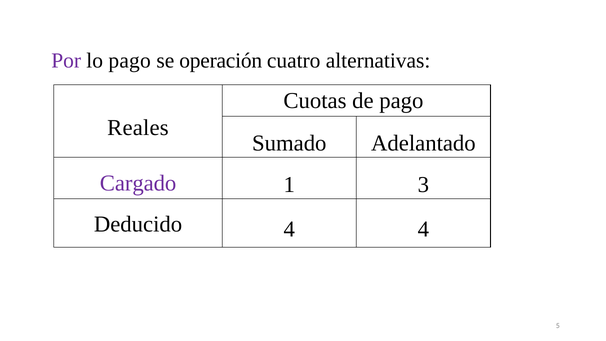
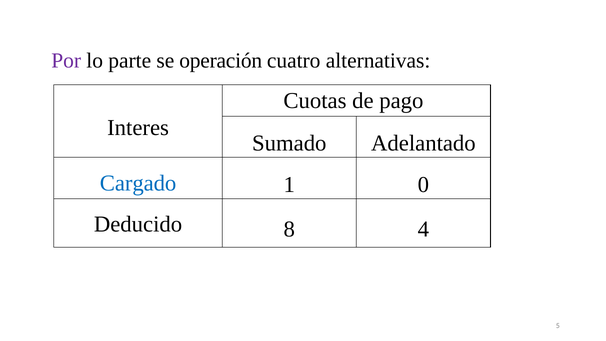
lo pago: pago -> parte
Reales: Reales -> Interes
Cargado colour: purple -> blue
3: 3 -> 0
Deducido 4: 4 -> 8
